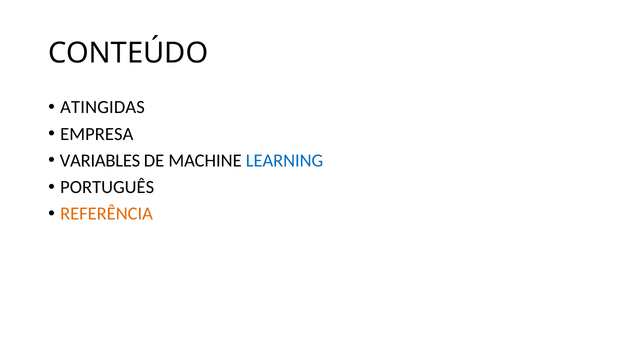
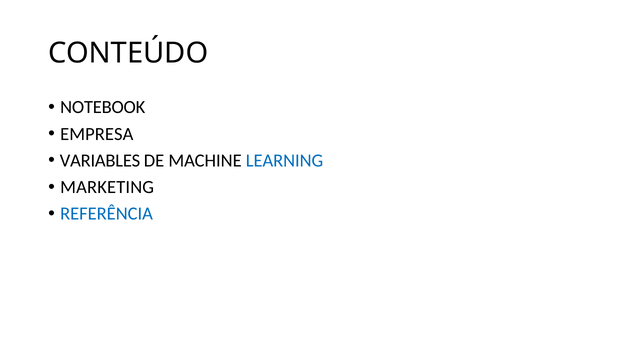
ATINGIDAS: ATINGIDAS -> NOTEBOOK
PORTUGUÊS: PORTUGUÊS -> MARKETING
REFERÊNCIA colour: orange -> blue
